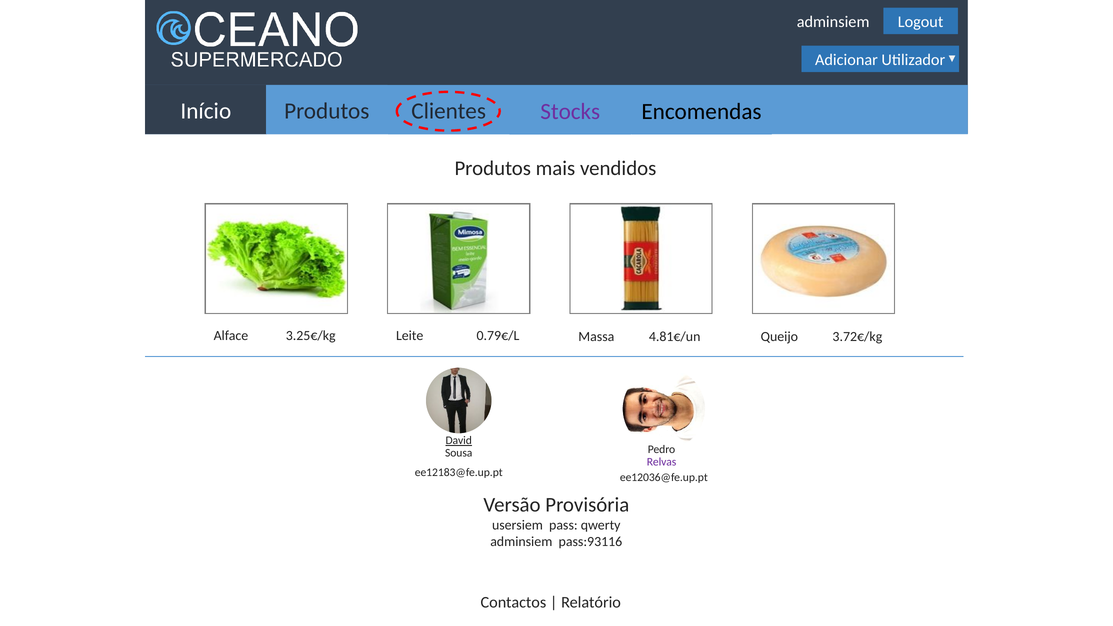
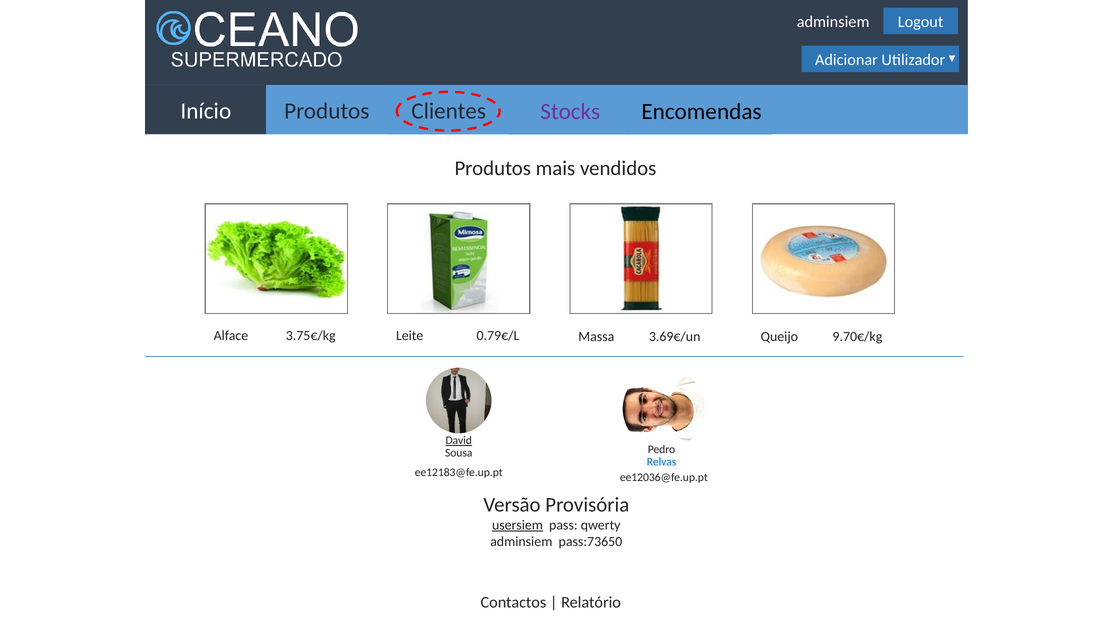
3.25€/kg: 3.25€/kg -> 3.75€/kg
4.81€/un: 4.81€/un -> 3.69€/un
3.72€/kg: 3.72€/kg -> 9.70€/kg
Relvas colour: purple -> blue
usersiem underline: none -> present
pass:93116: pass:93116 -> pass:73650
